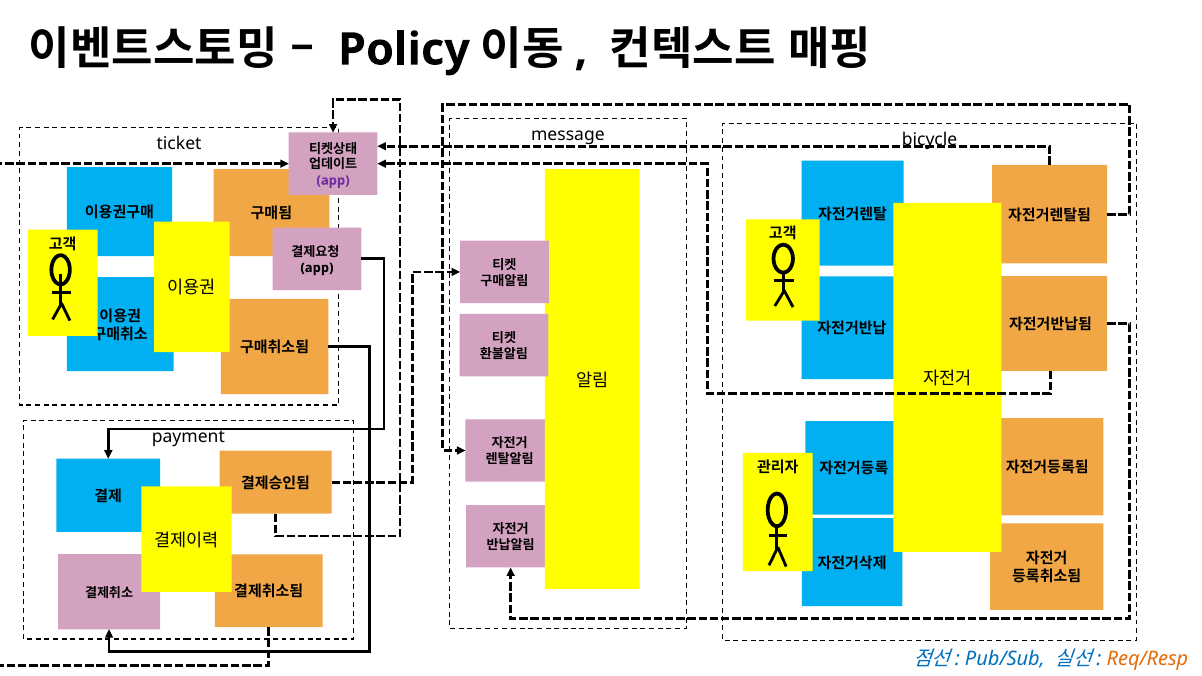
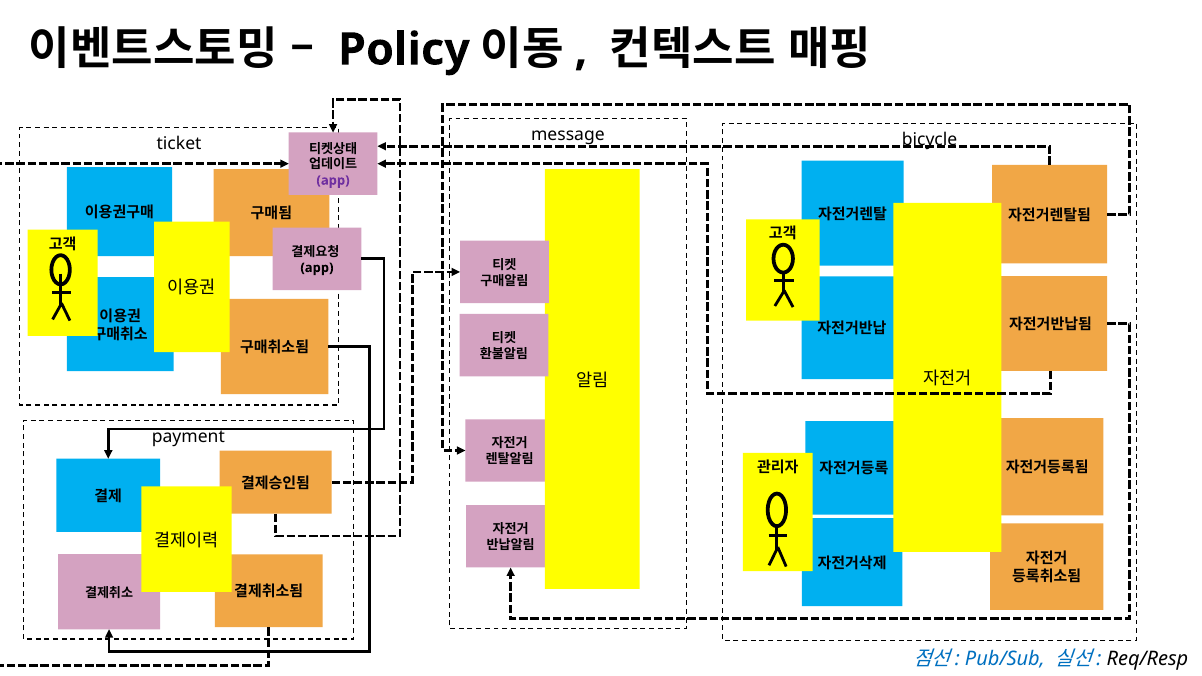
Req/Resp colour: orange -> black
